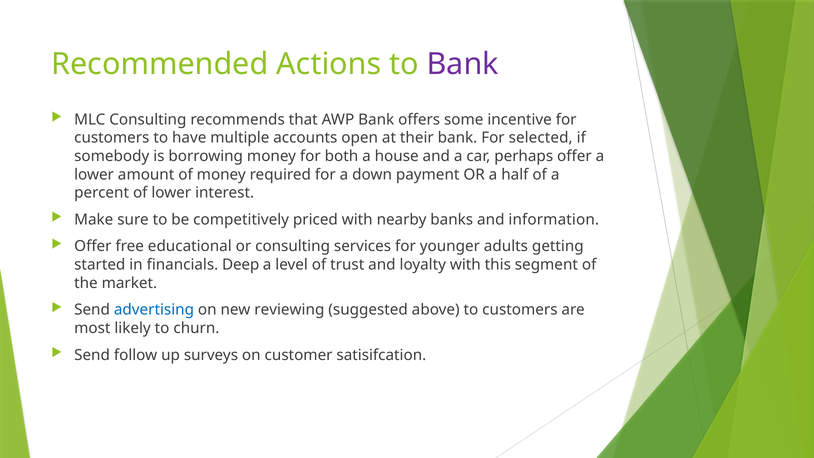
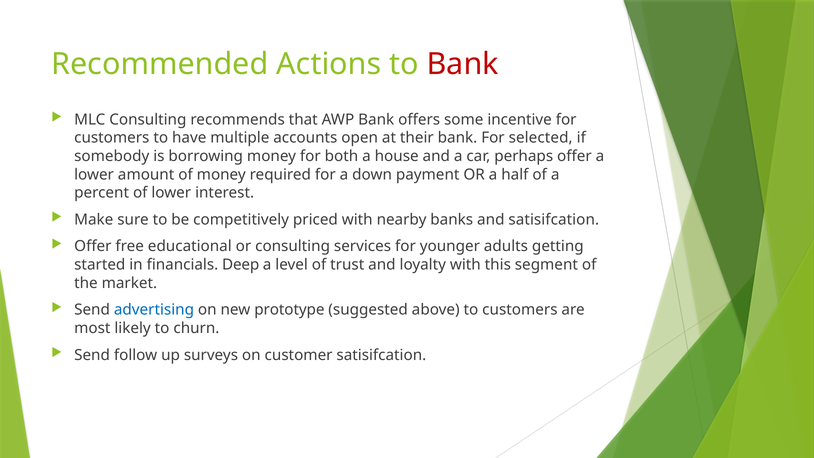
Bank at (463, 64) colour: purple -> red
and information: information -> satisifcation
reviewing: reviewing -> prototype
